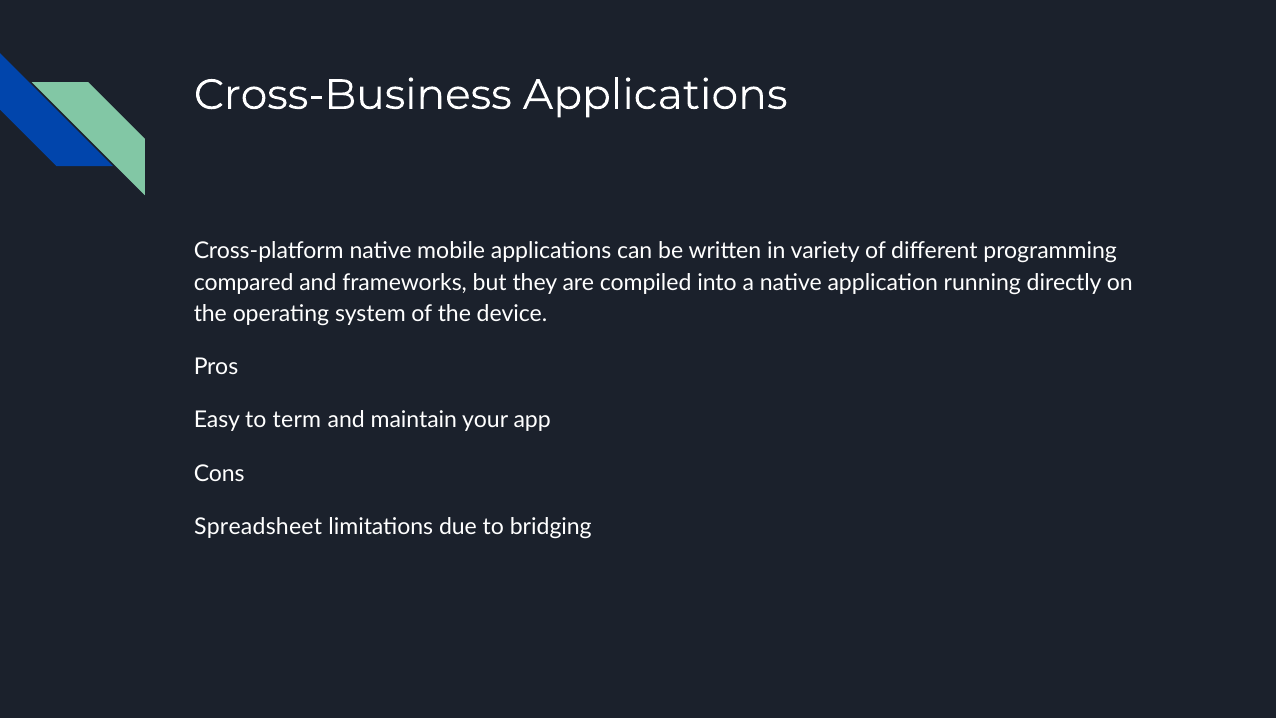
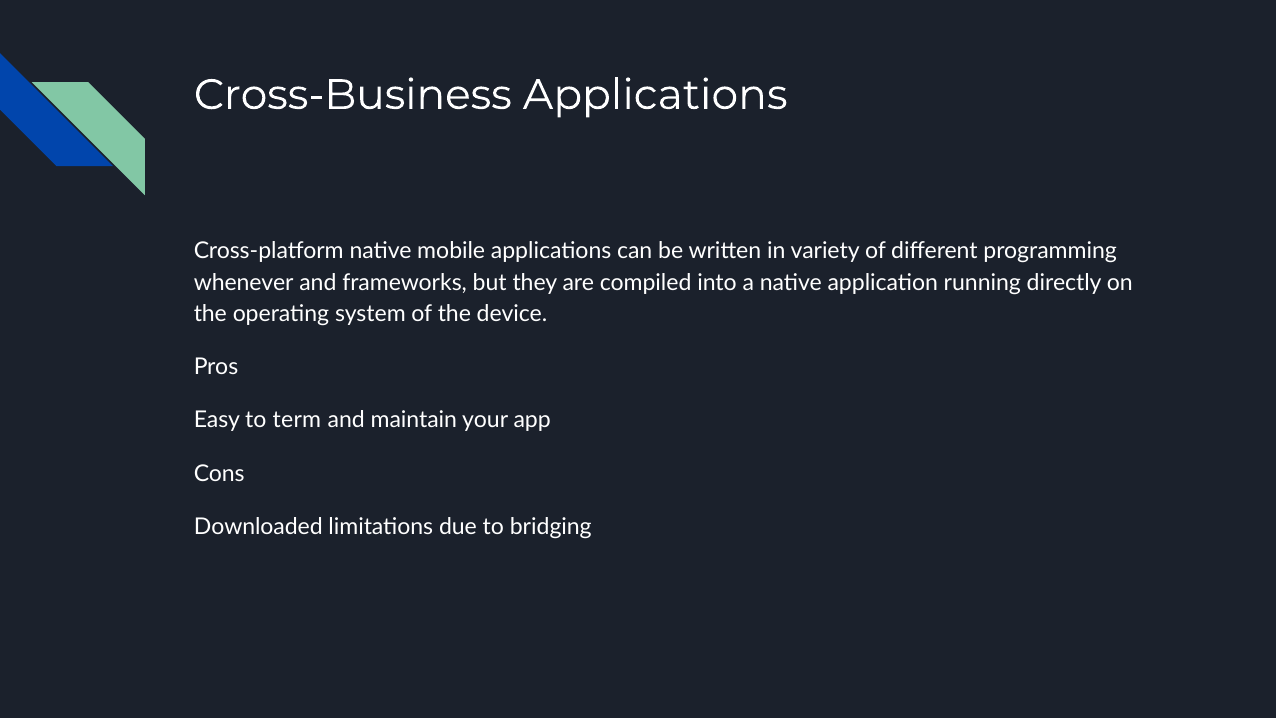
compared: compared -> whenever
Spreadsheet: Spreadsheet -> Downloaded
